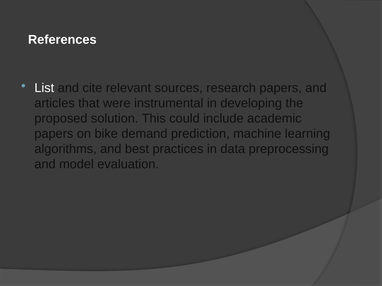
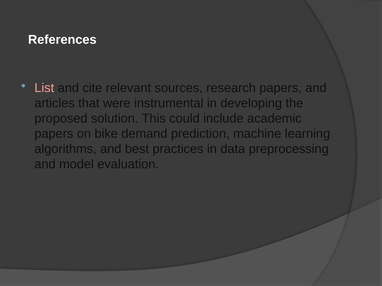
List colour: white -> pink
